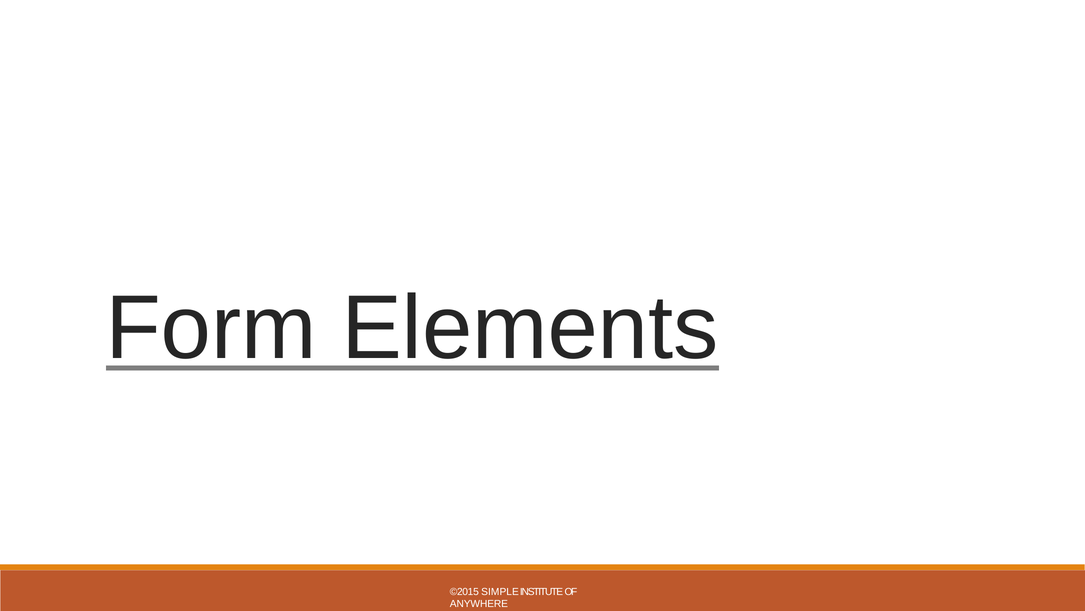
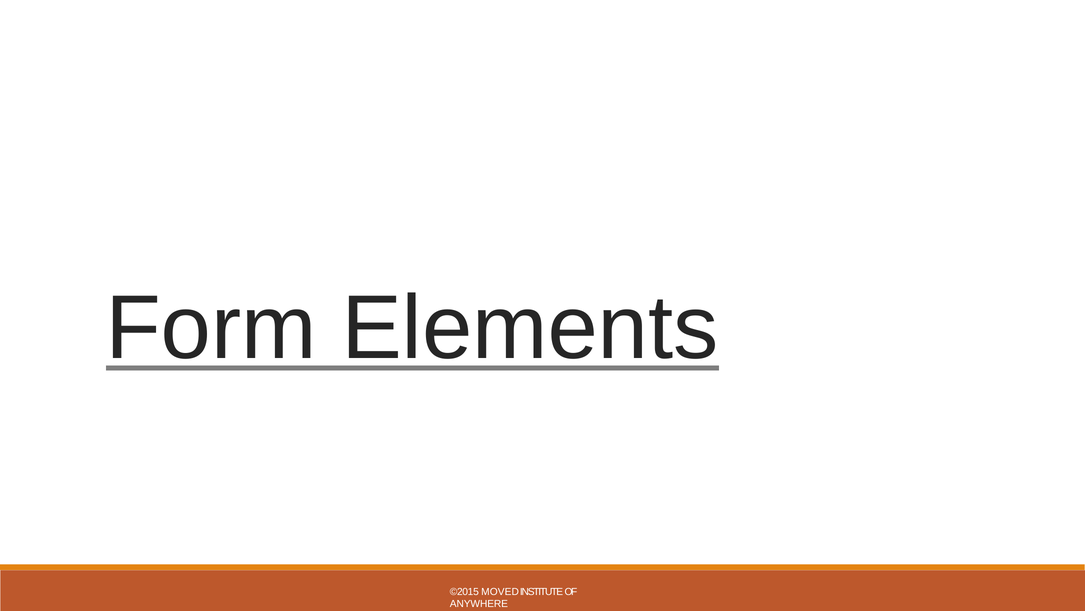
SIMPLE: SIMPLE -> MOVED
